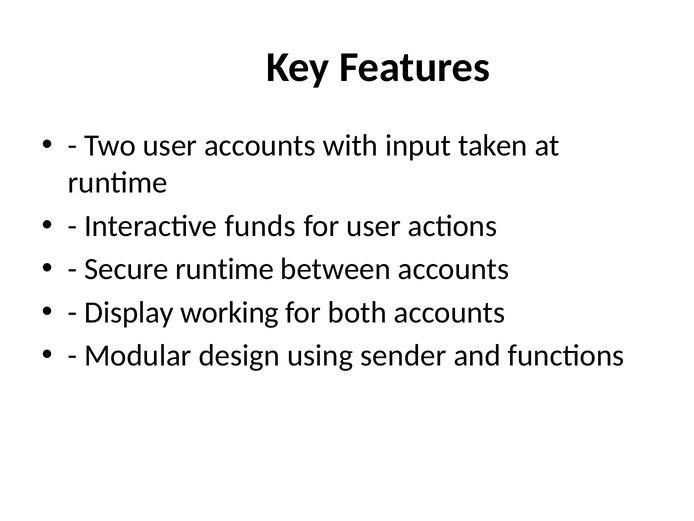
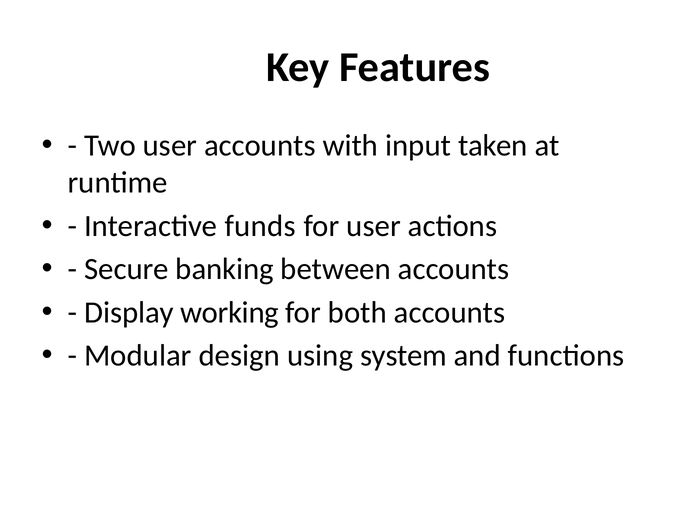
Secure runtime: runtime -> banking
sender: sender -> system
